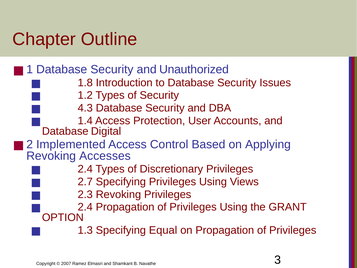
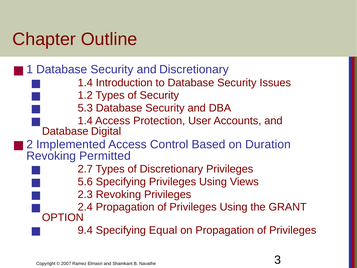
and Unauthorized: Unauthorized -> Discretionary
1.8 at (85, 83): 1.8 -> 1.4
4.3: 4.3 -> 5.3
Applying: Applying -> Duration
Accesses: Accesses -> Permitted
2.4 at (85, 169): 2.4 -> 2.7
2.7: 2.7 -> 5.6
1.3: 1.3 -> 9.4
